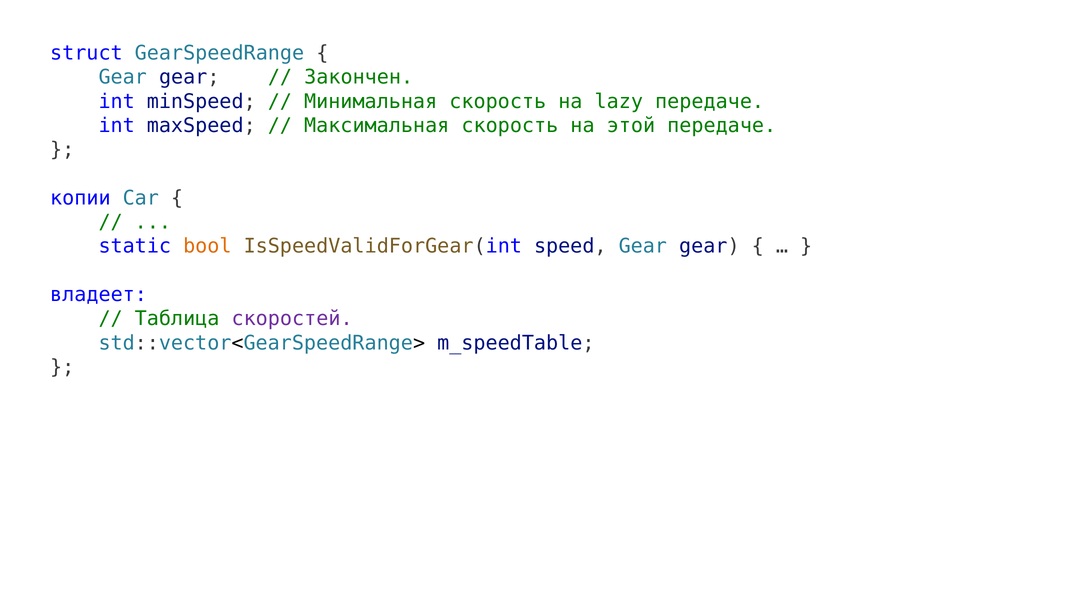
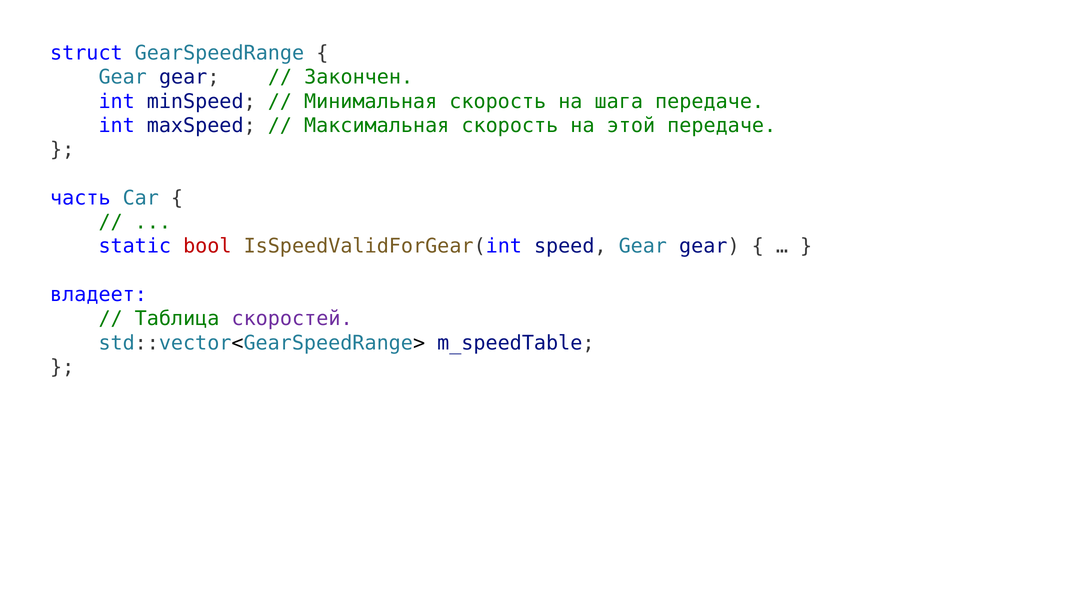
lazy: lazy -> шага
копии: копии -> часть
bool colour: orange -> red
